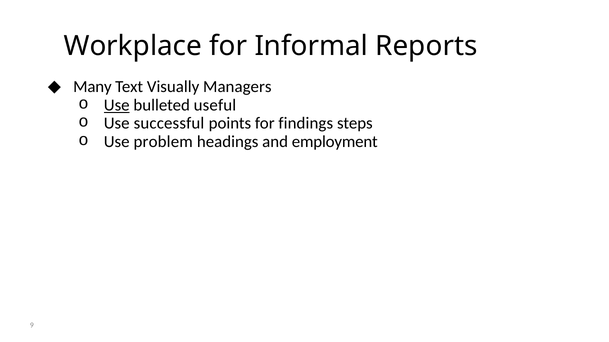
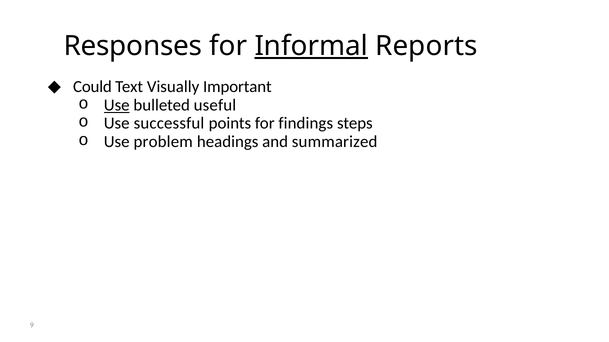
Workplace: Workplace -> Responses
Informal underline: none -> present
Many: Many -> Could
Managers: Managers -> Important
employment: employment -> summarized
